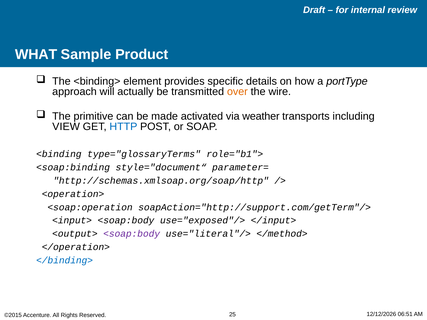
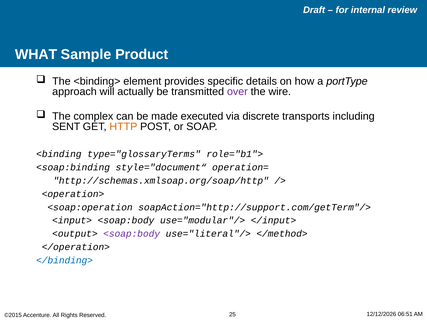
over colour: orange -> purple
primitive: primitive -> complex
activated: activated -> executed
weather: weather -> discrete
VIEW: VIEW -> SENT
HTTP colour: blue -> orange
parameter=: parameter= -> operation=
use="exposed"/>: use="exposed"/> -> use="modular"/>
